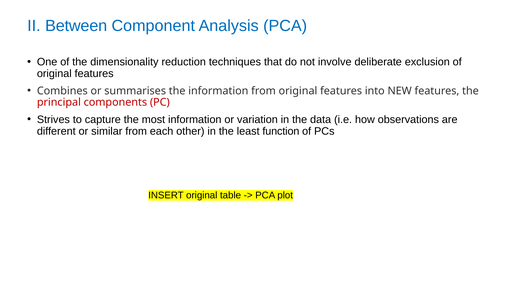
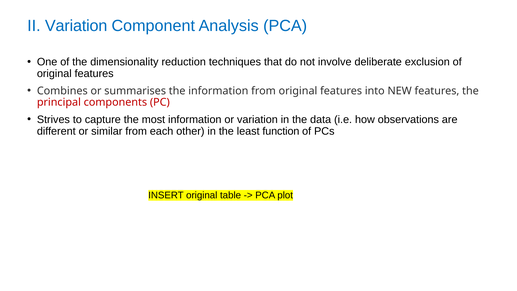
II Between: Between -> Variation
